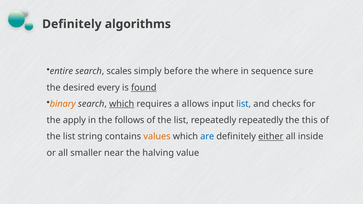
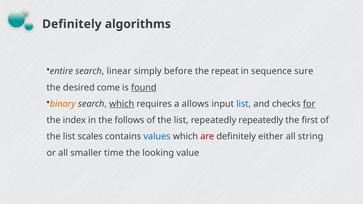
scales: scales -> linear
where: where -> repeat
every: every -> come
for underline: none -> present
apply: apply -> index
this: this -> first
string: string -> scales
values colour: orange -> blue
are colour: blue -> red
either underline: present -> none
inside: inside -> string
near: near -> time
halving: halving -> looking
